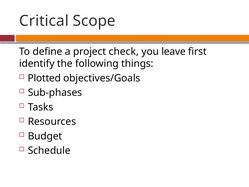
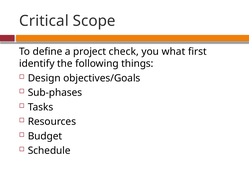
leave: leave -> what
Plotted: Plotted -> Design
